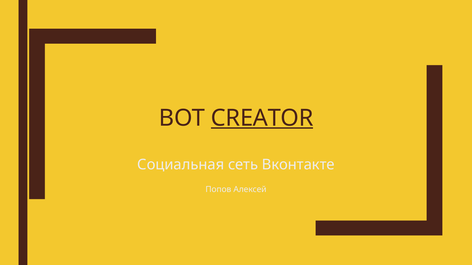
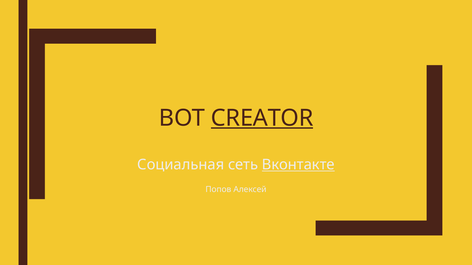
Вконтакте underline: none -> present
